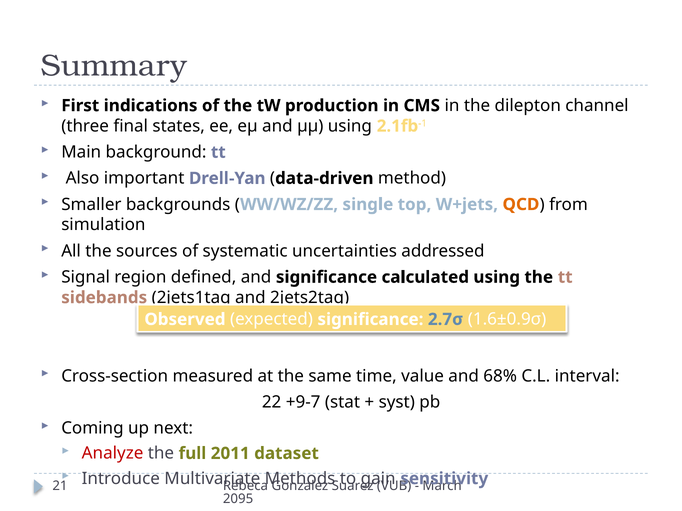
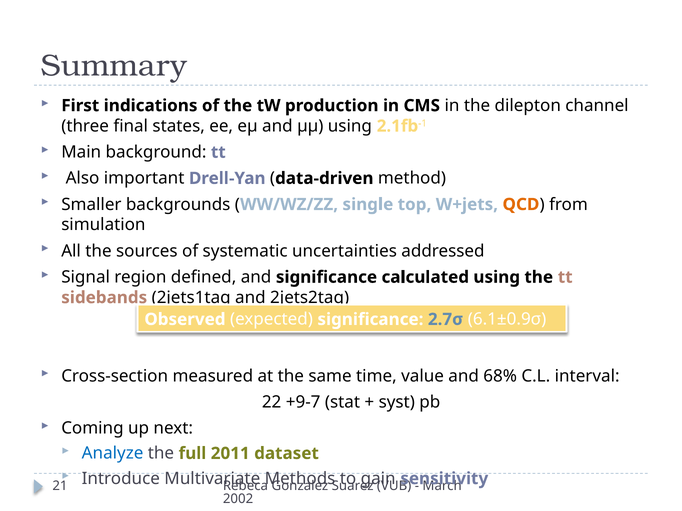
1.6±0.9σ: 1.6±0.9σ -> 6.1±0.9σ
Analyze colour: red -> blue
2095: 2095 -> 2002
